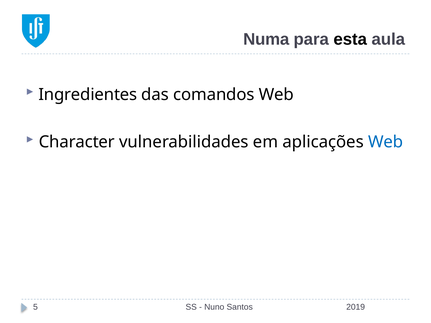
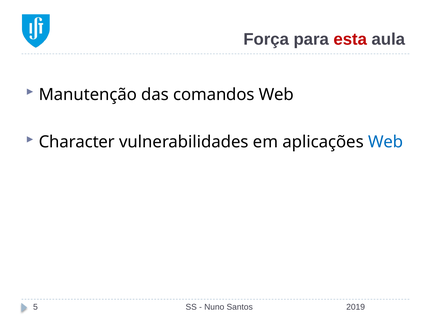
Numa: Numa -> Força
esta colour: black -> red
Ingredientes: Ingredientes -> Manutenção
